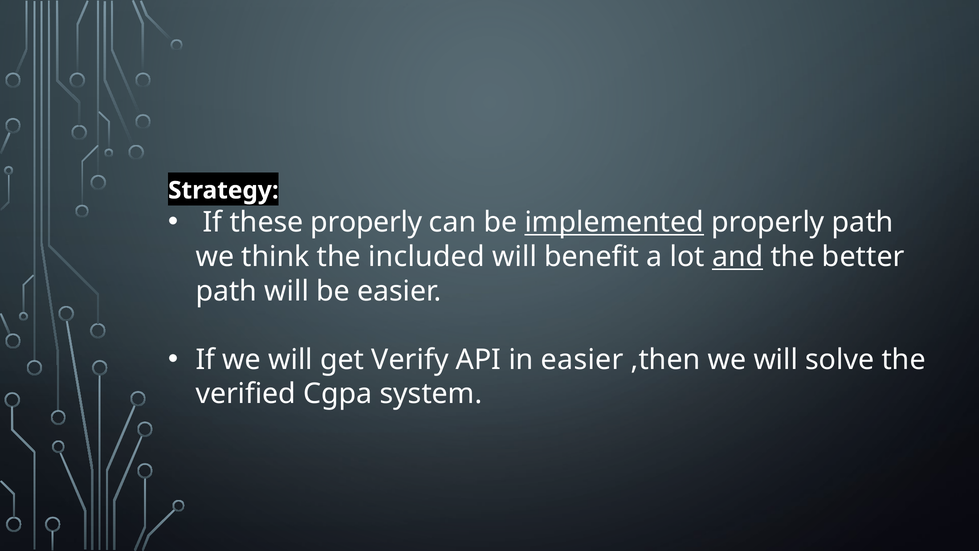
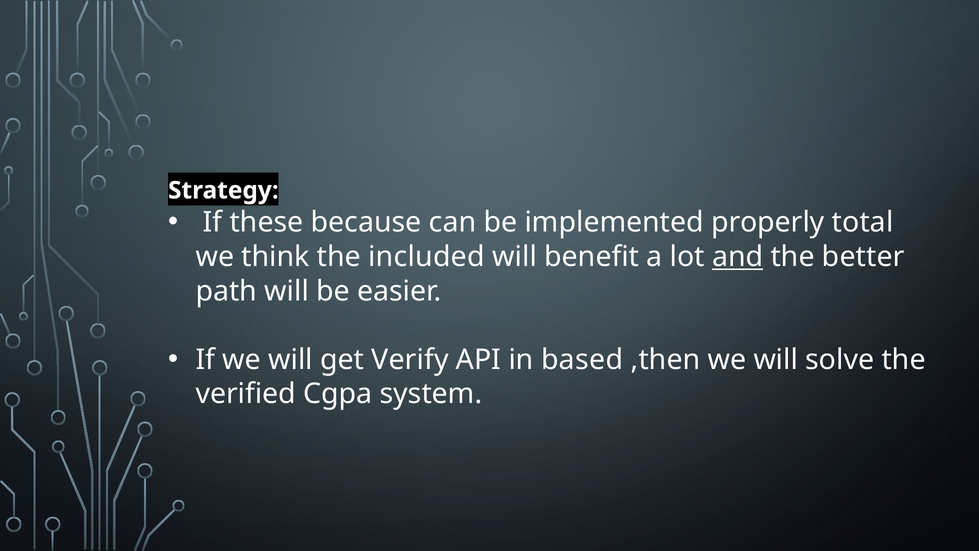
these properly: properly -> because
implemented underline: present -> none
properly path: path -> total
in easier: easier -> based
